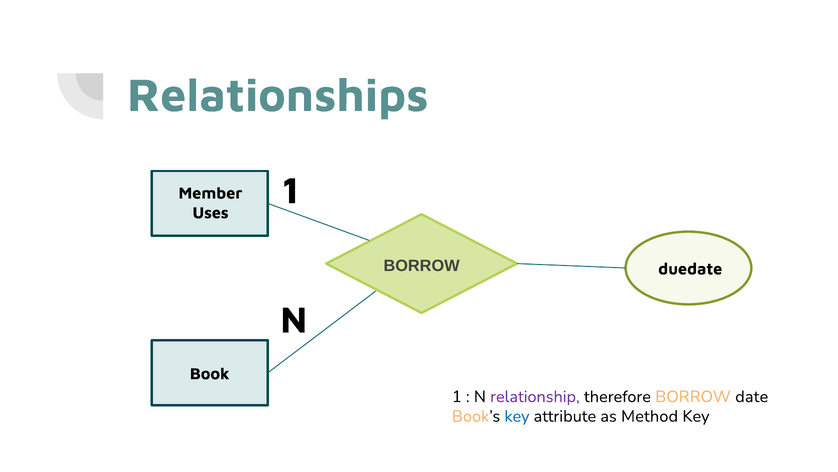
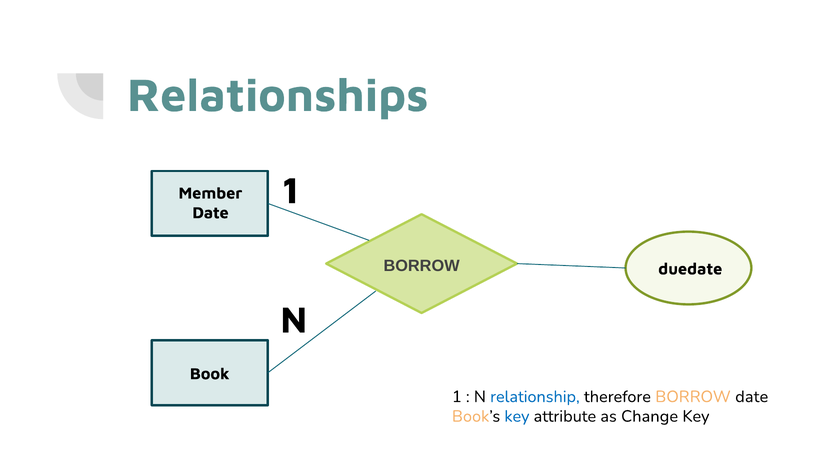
Uses at (211, 213): Uses -> Date
relationship colour: purple -> blue
Method: Method -> Change
